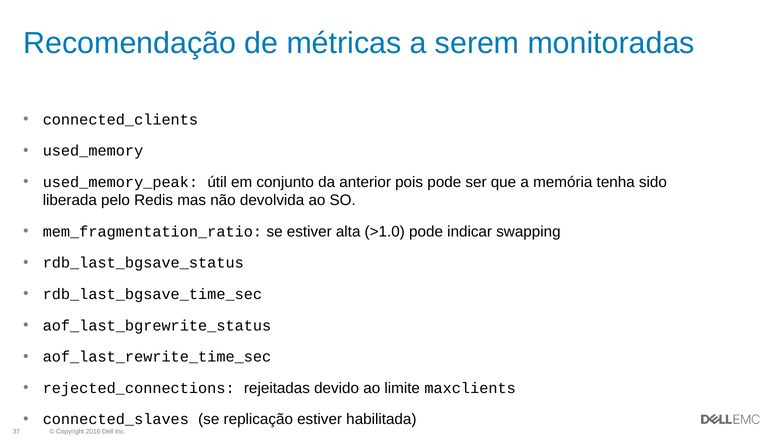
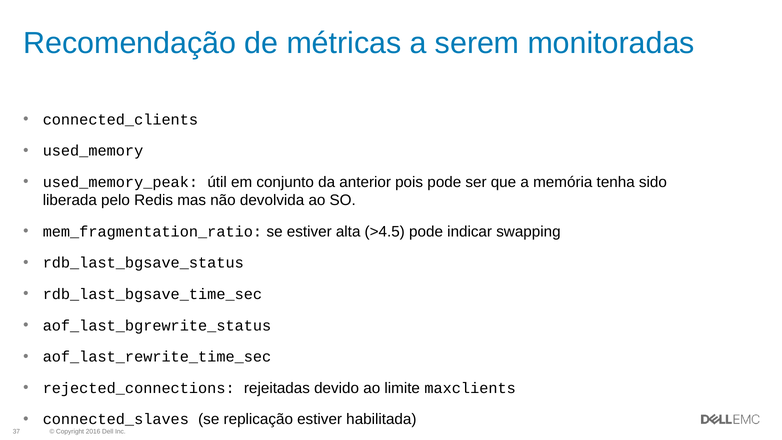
>1.0: >1.0 -> >4.5
